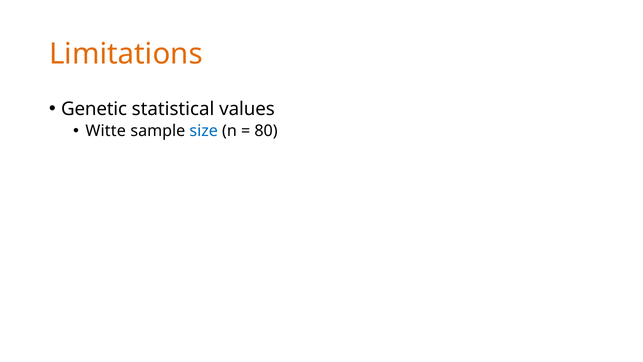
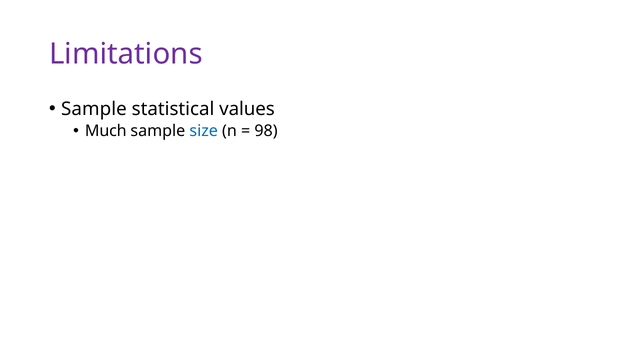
Limitations colour: orange -> purple
Genetic at (94, 109): Genetic -> Sample
Witte: Witte -> Much
80: 80 -> 98
